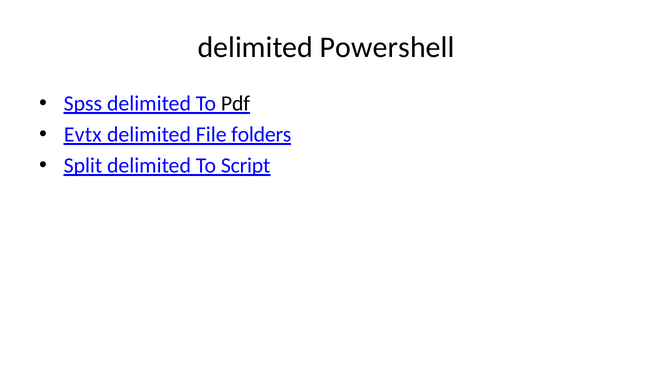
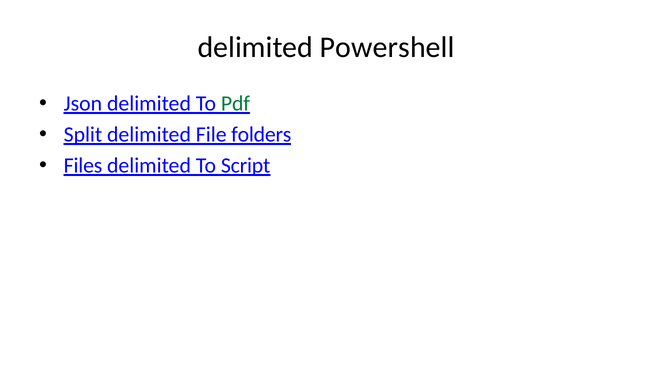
Spss: Spss -> Json
Pdf colour: black -> green
Evtx: Evtx -> Split
Split: Split -> Files
